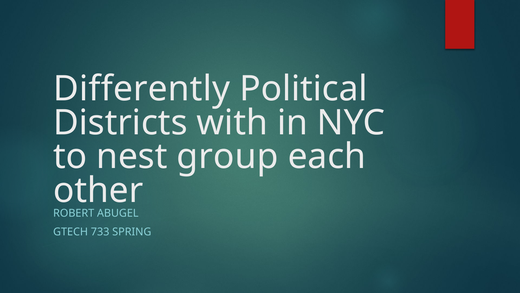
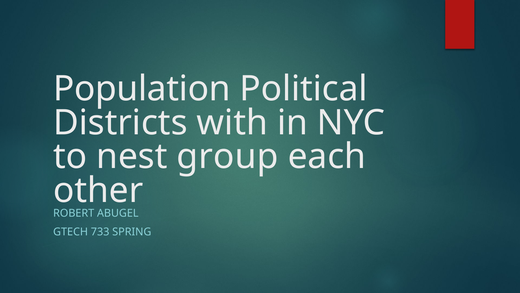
Differently: Differently -> Population
